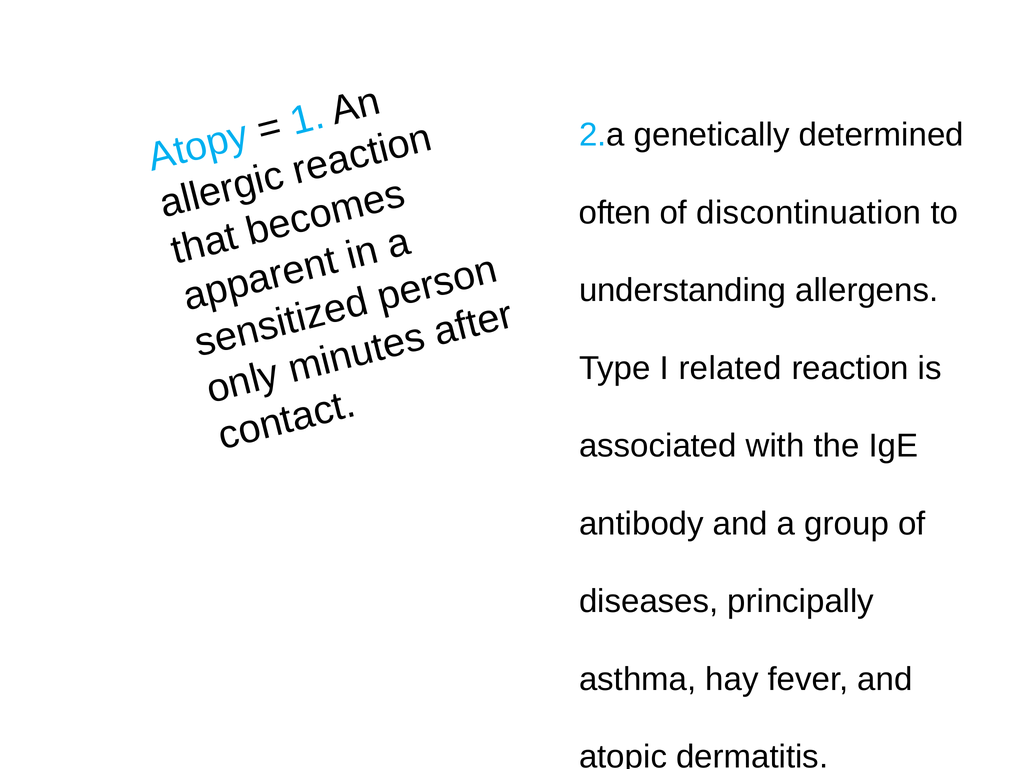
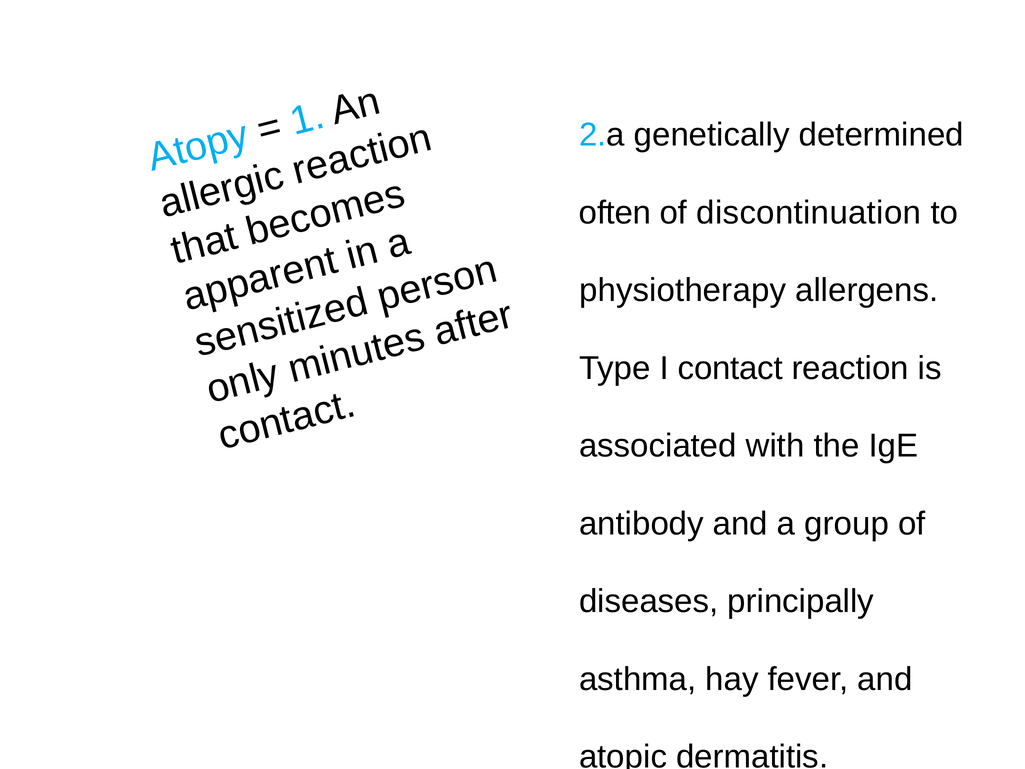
understanding: understanding -> physiotherapy
related: related -> contact
